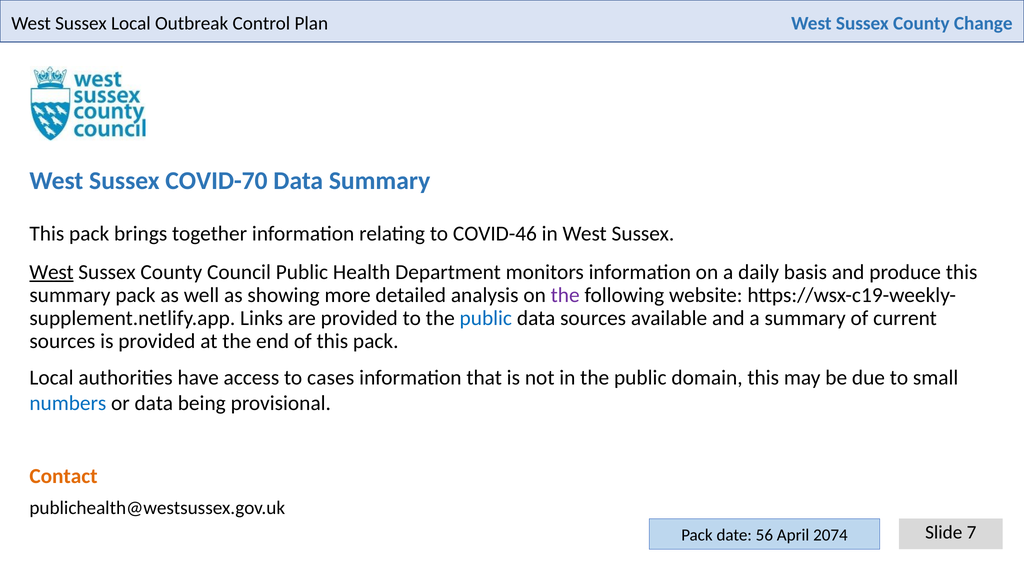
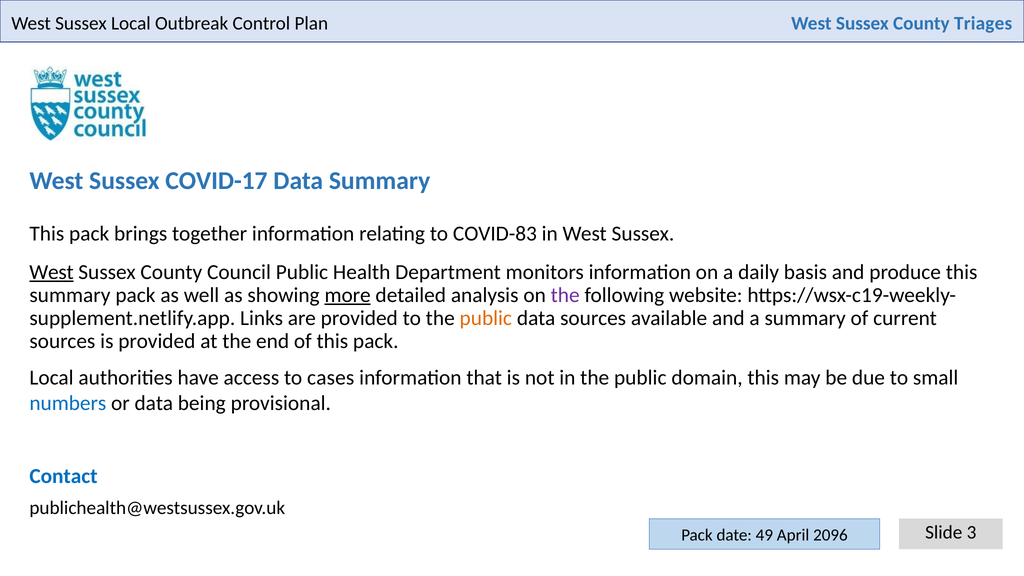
Change: Change -> Triages
COVID-70: COVID-70 -> COVID-17
COVID-46: COVID-46 -> COVID-83
more underline: none -> present
public at (486, 318) colour: blue -> orange
Contact colour: orange -> blue
7: 7 -> 3
56: 56 -> 49
2074: 2074 -> 2096
